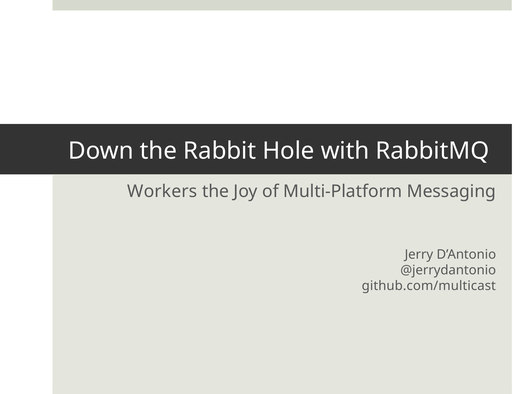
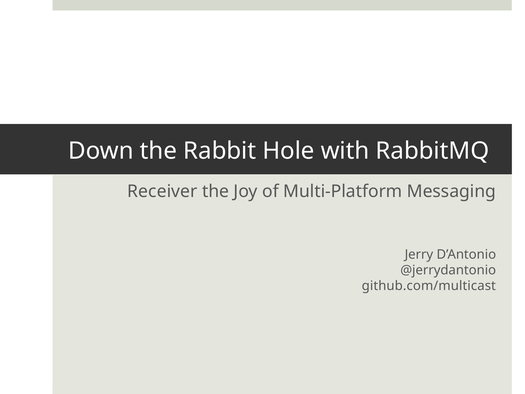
Workers: Workers -> Receiver
